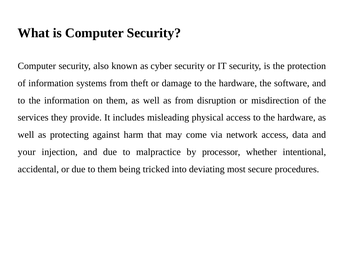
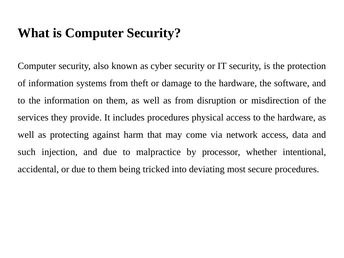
includes misleading: misleading -> procedures
your: your -> such
